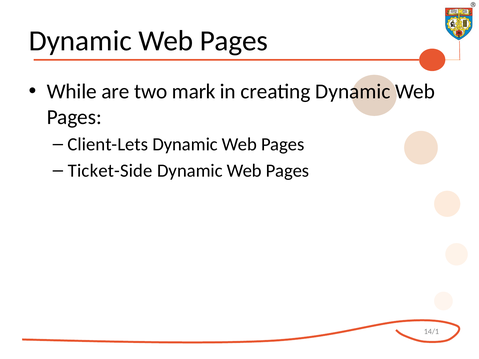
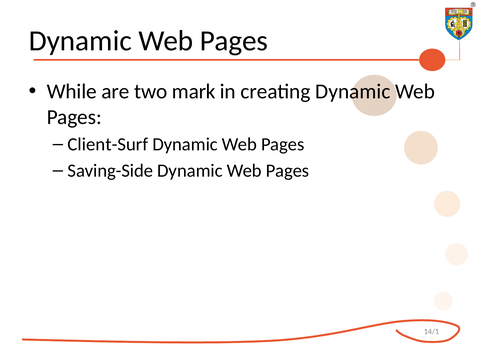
Client-Lets: Client-Lets -> Client-Surf
Ticket-Side: Ticket-Side -> Saving-Side
